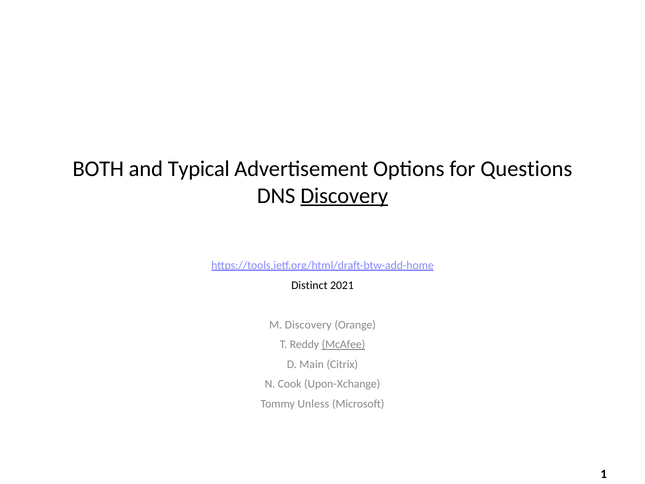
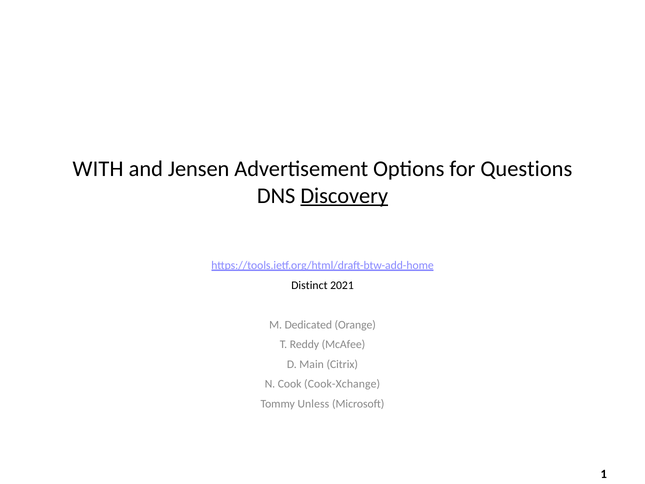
BOTH: BOTH -> WITH
Typical: Typical -> Jensen
M Discovery: Discovery -> Dedicated
McAfee underline: present -> none
Upon-Xchange: Upon-Xchange -> Cook-Xchange
